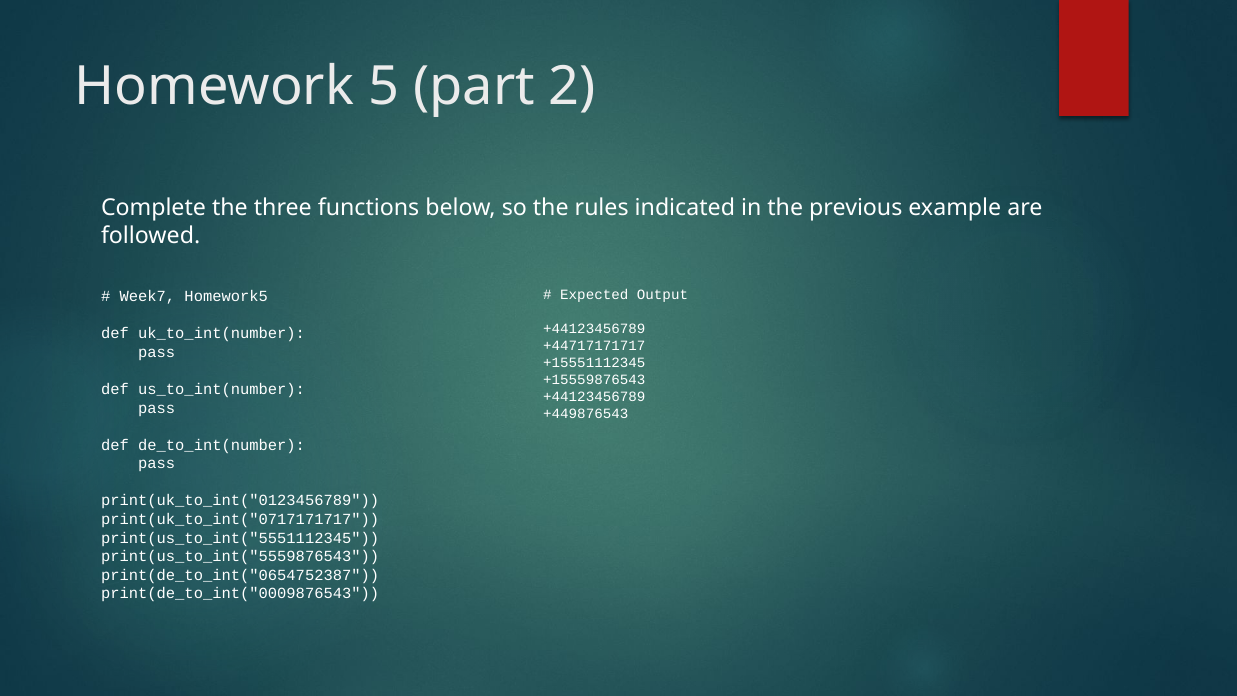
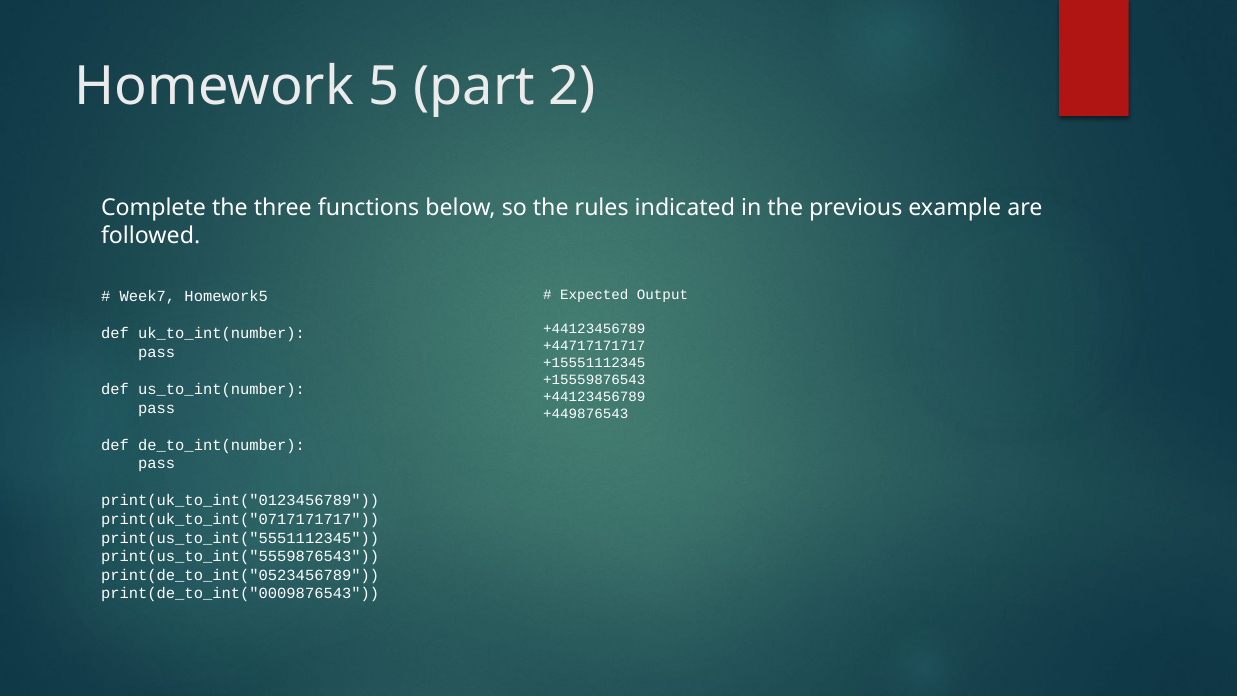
print(de_to_int("0654752387: print(de_to_int("0654752387 -> print(de_to_int("0523456789
